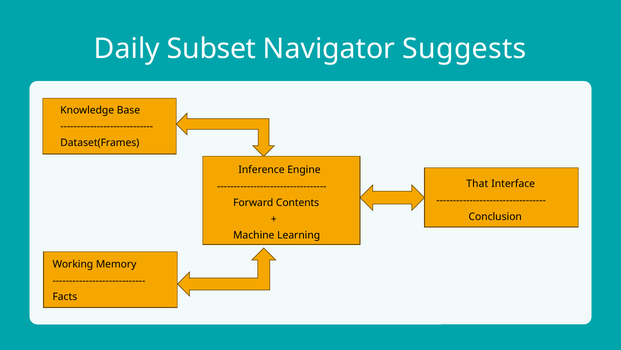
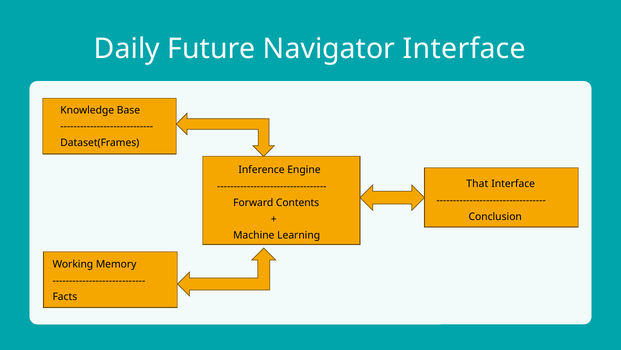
Subset: Subset -> Future
Navigator Suggests: Suggests -> Interface
